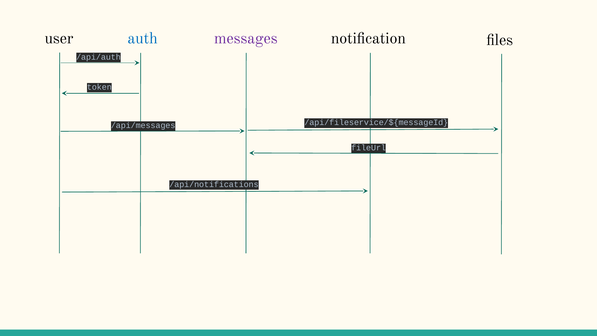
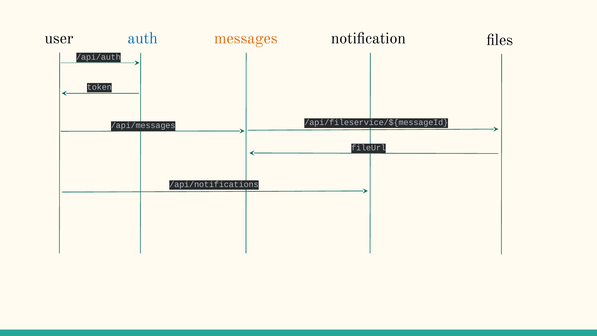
messages colour: purple -> orange
